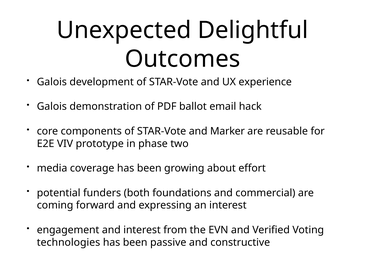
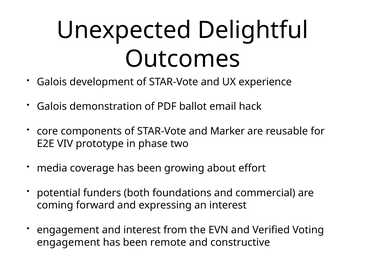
technologies at (69, 242): technologies -> engagement
passive: passive -> remote
